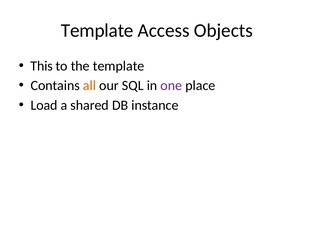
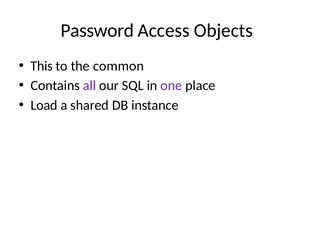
Template at (97, 30): Template -> Password
the template: template -> common
all colour: orange -> purple
